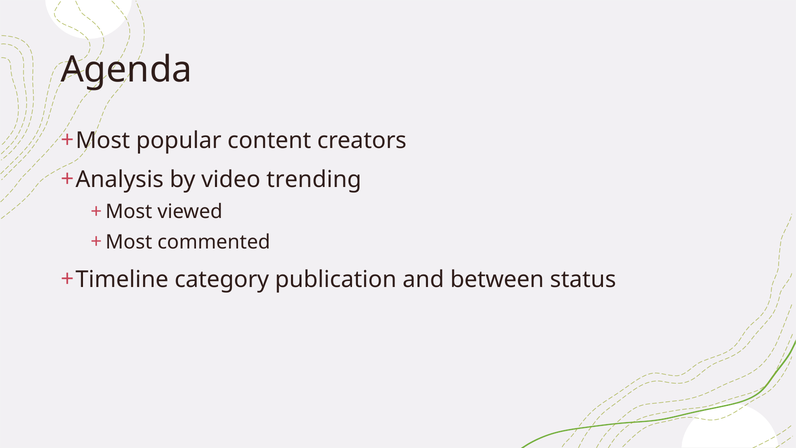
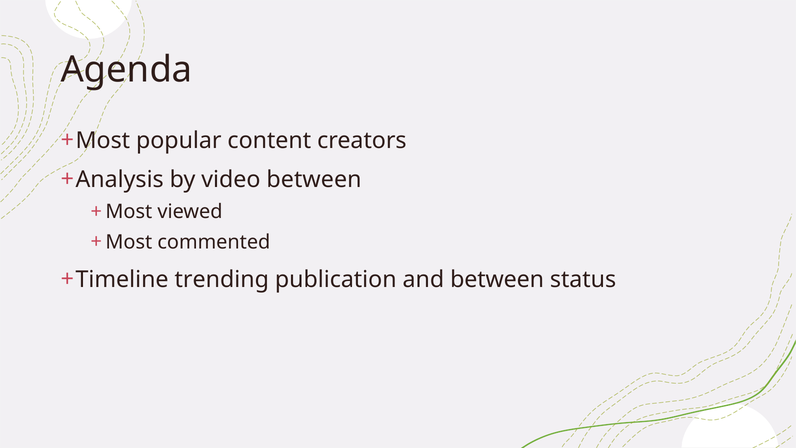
video trending: trending -> between
category: category -> trending
